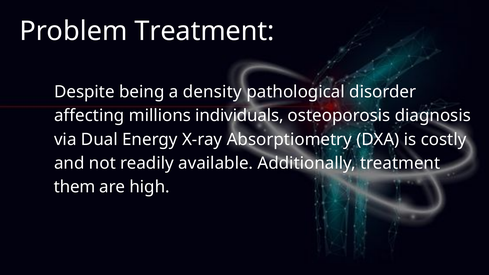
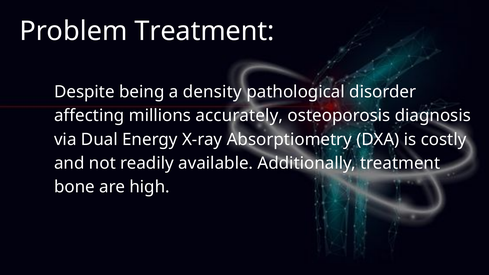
individuals: individuals -> accurately
them: them -> bone
